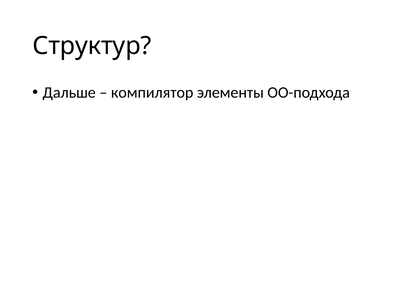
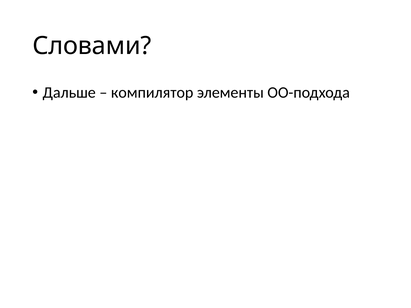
Структур: Структур -> Словами
